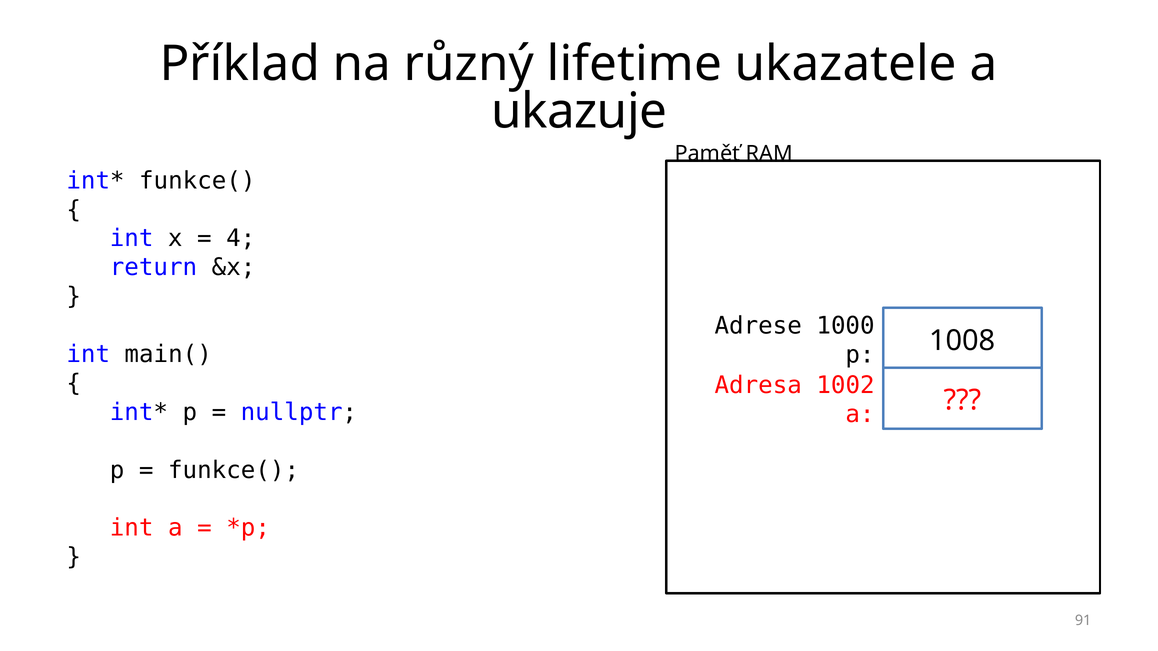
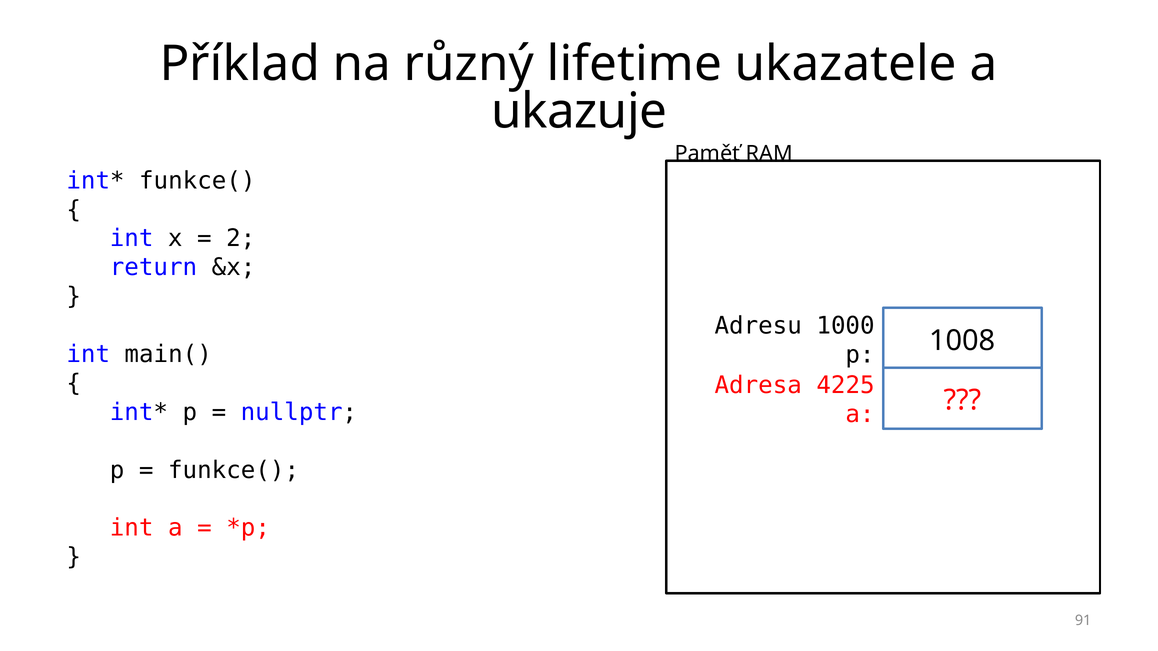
4: 4 -> 2
Adrese: Adrese -> Adresu
1002: 1002 -> 4225
